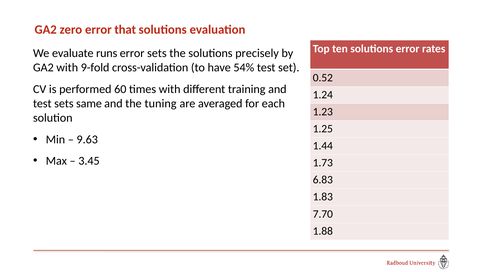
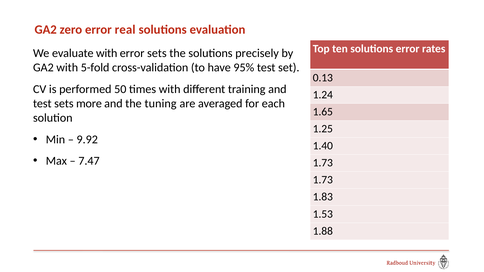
that: that -> real
evaluate runs: runs -> with
9-fold: 9-fold -> 5-fold
54%: 54% -> 95%
0.52: 0.52 -> 0.13
60: 60 -> 50
same: same -> more
1.23: 1.23 -> 1.65
9.63: 9.63 -> 9.92
1.44: 1.44 -> 1.40
3.45: 3.45 -> 7.47
6.83 at (323, 180): 6.83 -> 1.73
7.70: 7.70 -> 1.53
